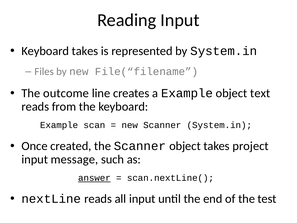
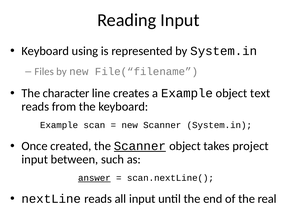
Keyboard takes: takes -> using
outcome: outcome -> character
Scanner at (140, 146) underline: none -> present
message: message -> between
test: test -> real
